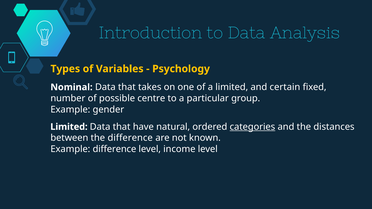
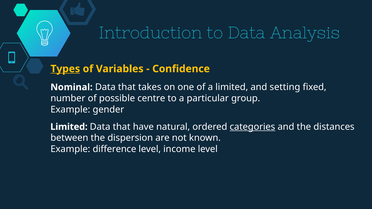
Types underline: none -> present
Psychology: Psychology -> Confidence
certain: certain -> setting
the difference: difference -> dispersion
